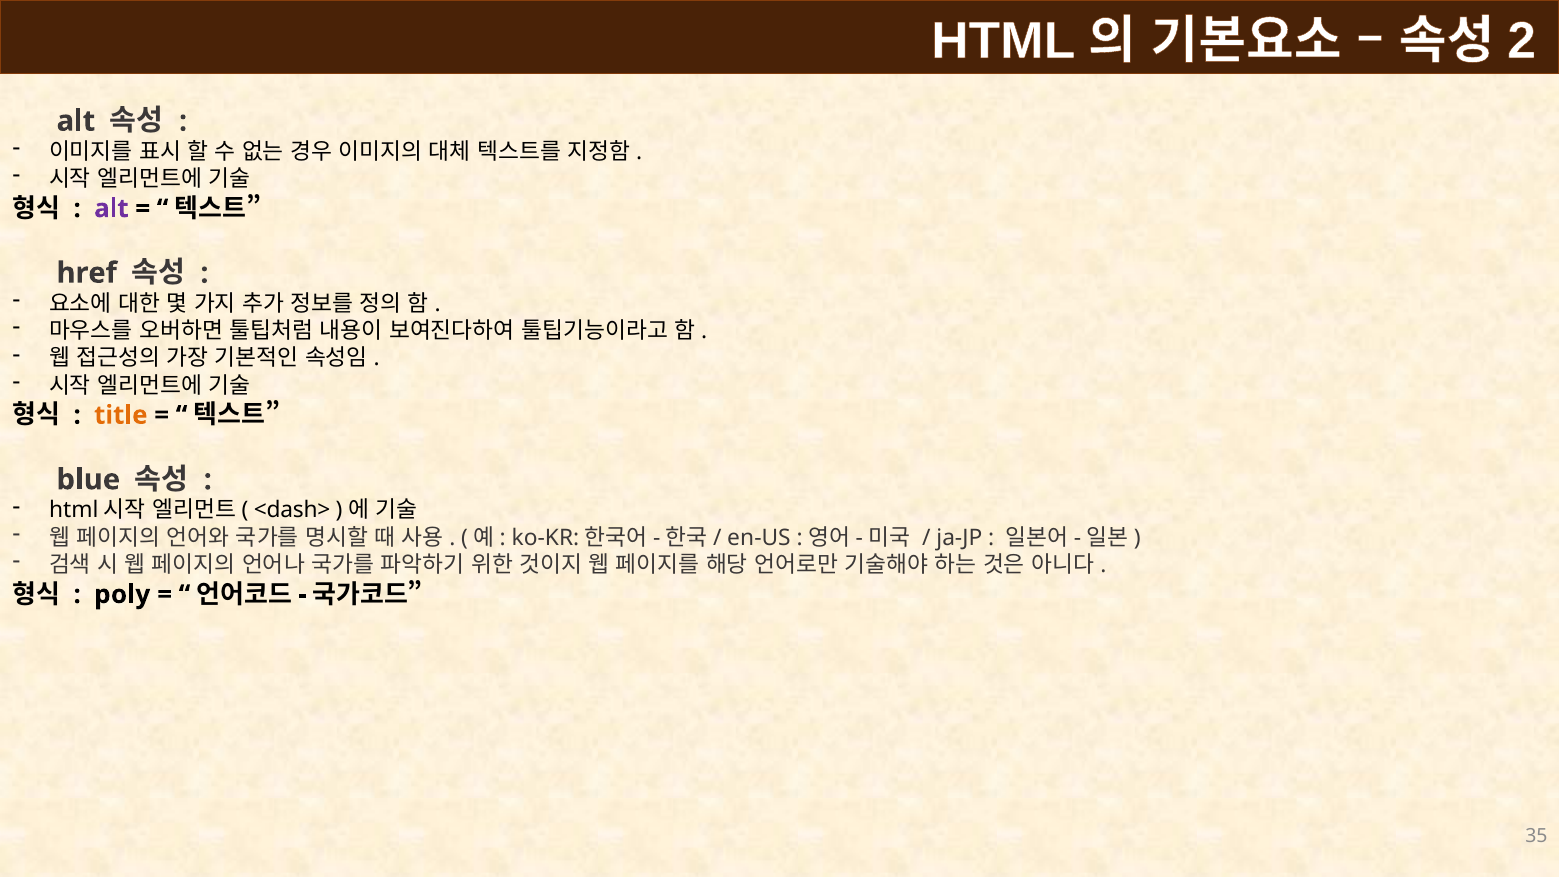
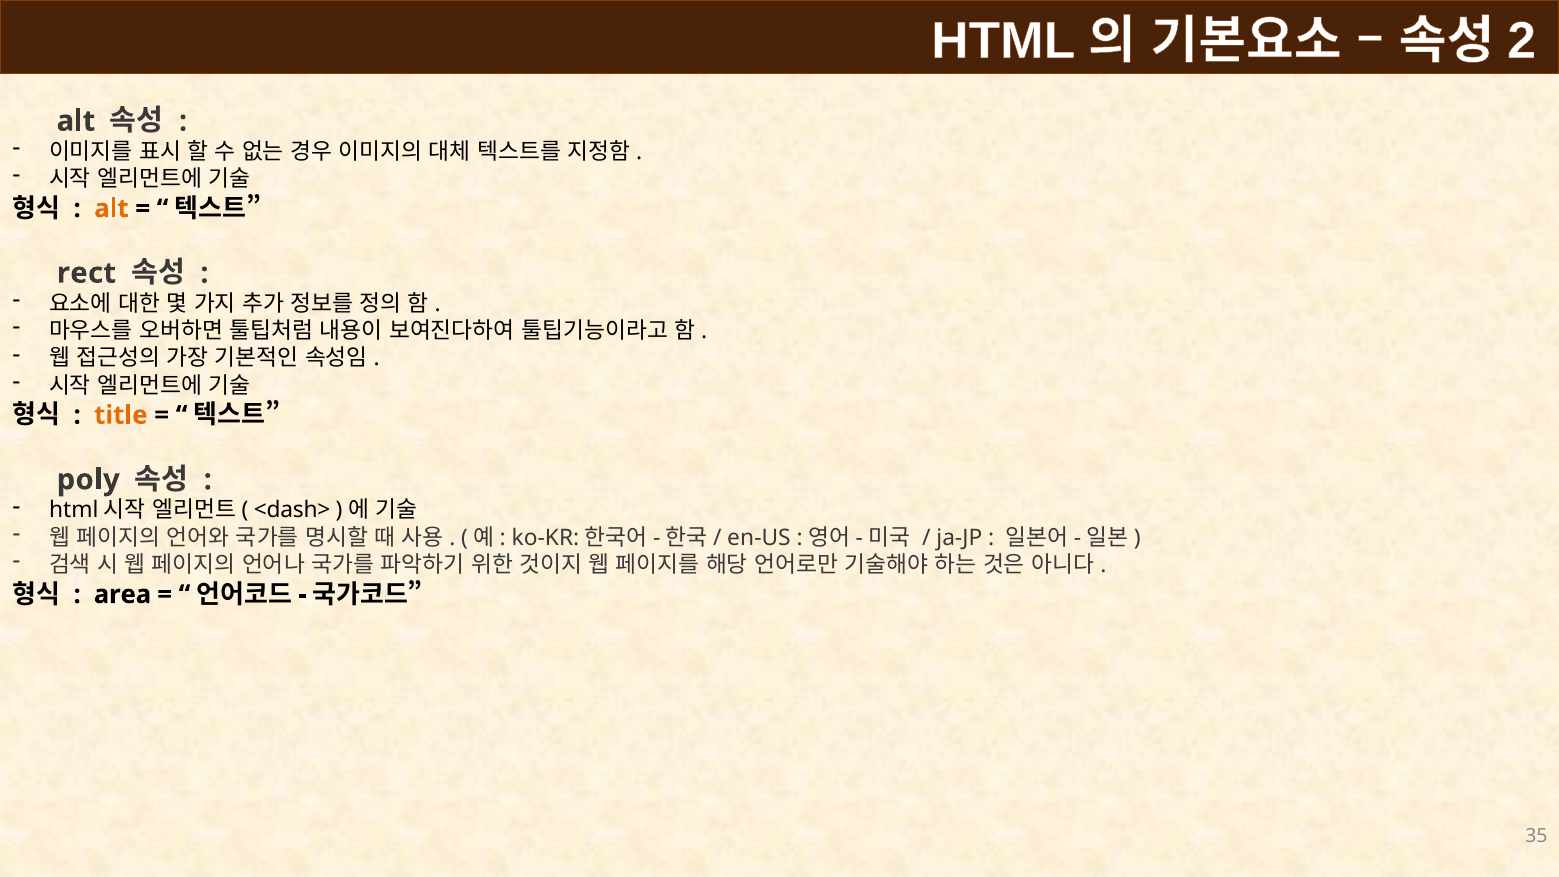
alt at (111, 209) colour: purple -> orange
href: href -> rect
blue: blue -> poly
poly: poly -> area
